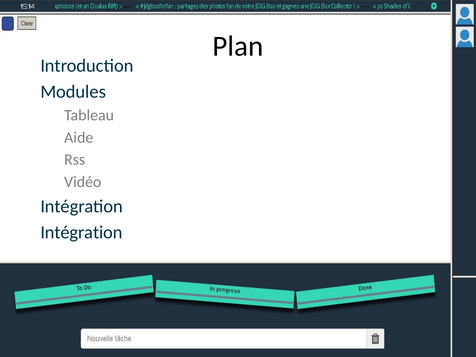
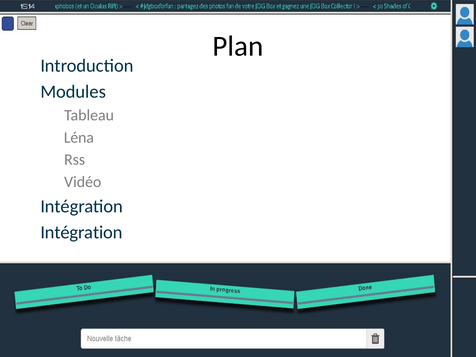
Aide: Aide -> Léna
